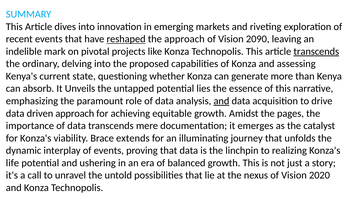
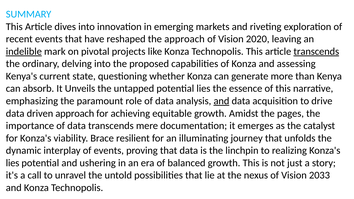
reshaped underline: present -> none
2090: 2090 -> 2020
indelible underline: none -> present
extends: extends -> resilient
life at (12, 163): life -> lies
2020: 2020 -> 2033
